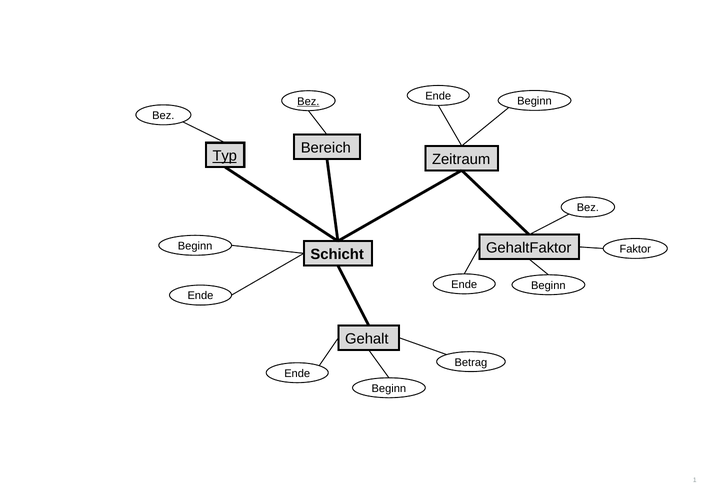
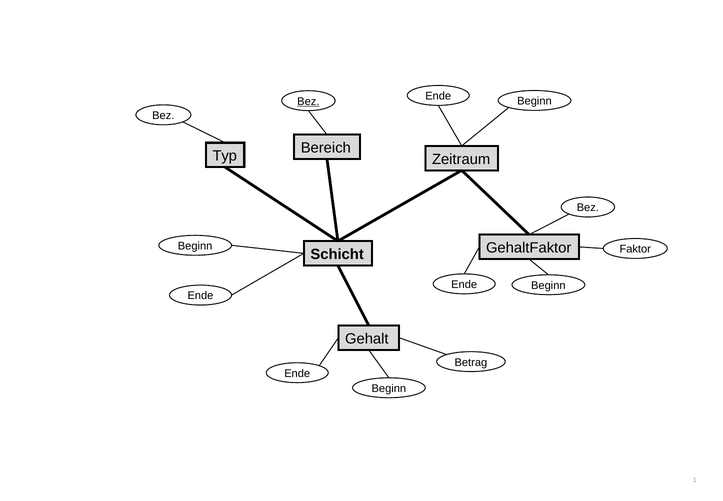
Typ underline: present -> none
